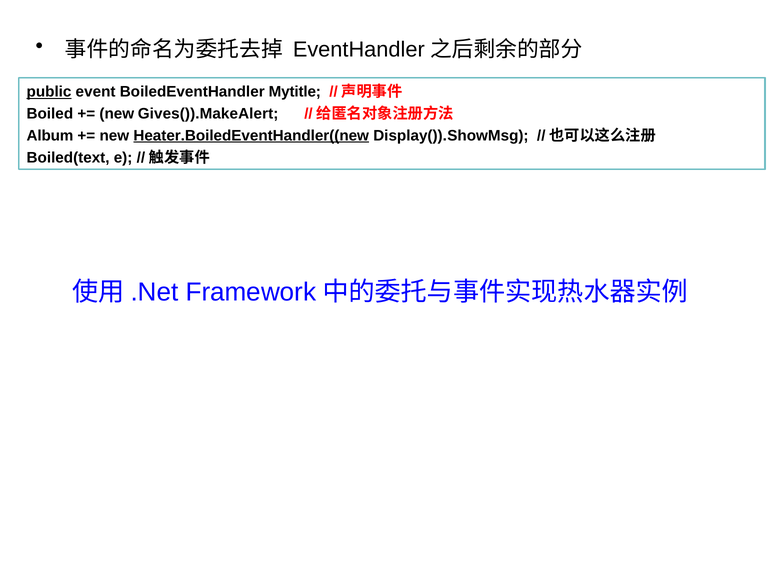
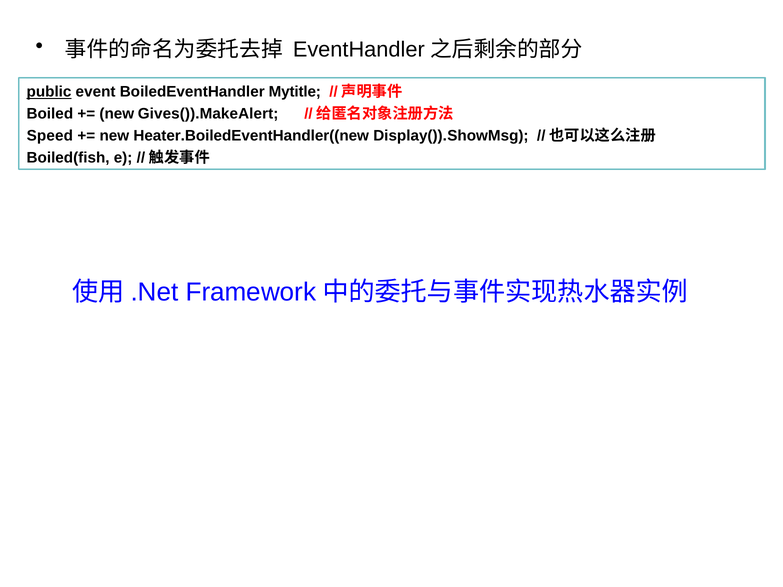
Album: Album -> Speed
Heater.BoiledEventHandler((new underline: present -> none
Boiled(text: Boiled(text -> Boiled(fish
